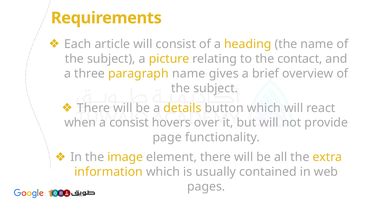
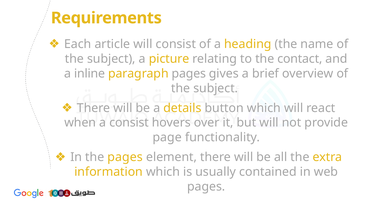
three: three -> inline
paragraph name: name -> pages
the image: image -> pages
